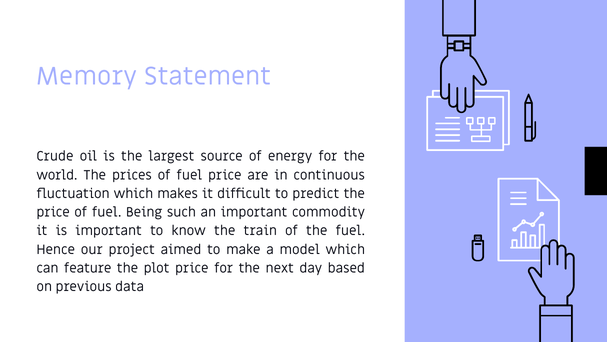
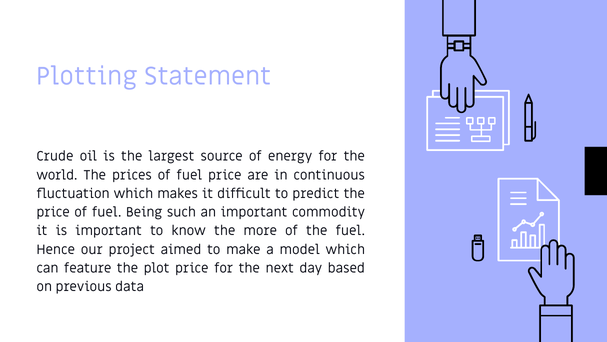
Memory: Memory -> Plotting
train: train -> more
